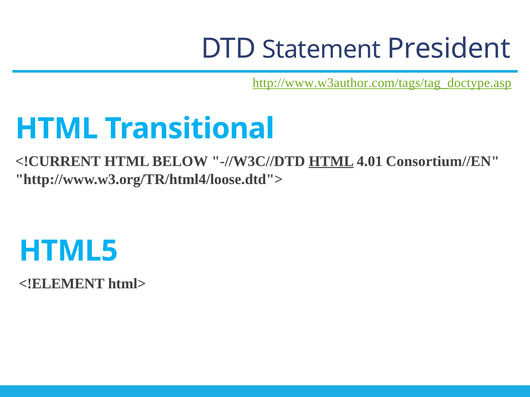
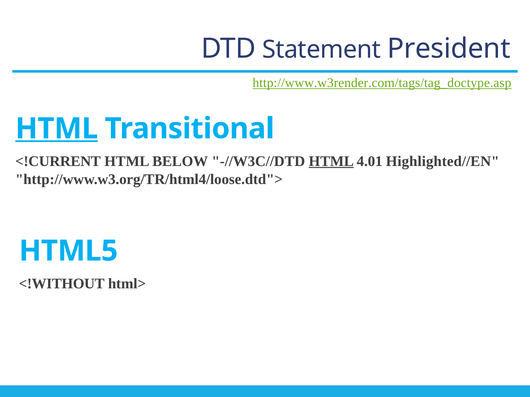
http://www.w3author.com/tags/tag_doctype.asp: http://www.w3author.com/tags/tag_doctype.asp -> http://www.w3render.com/tags/tag_doctype.asp
HTML at (57, 129) underline: none -> present
Consortium//EN: Consortium//EN -> Highlighted//EN
<!ELEMENT: <!ELEMENT -> <!WITHOUT
